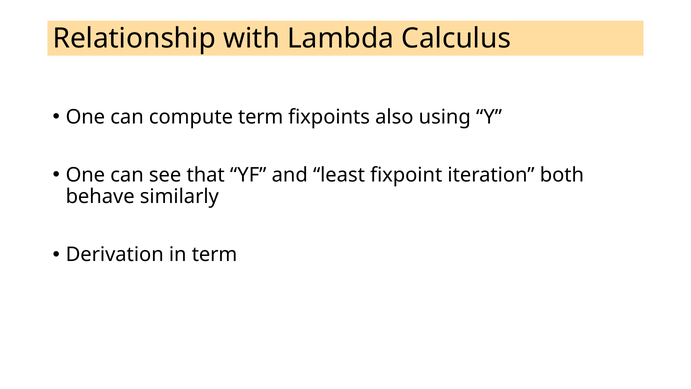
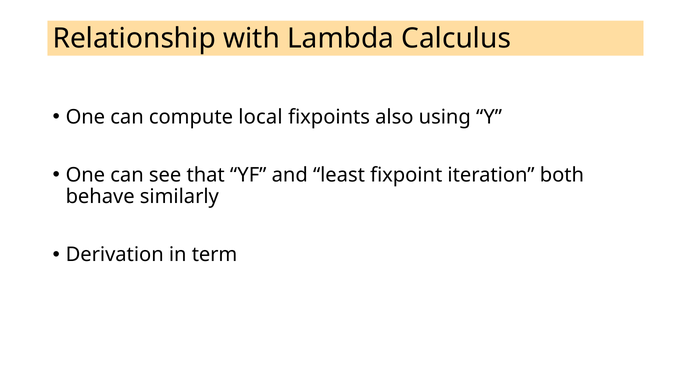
compute term: term -> local
